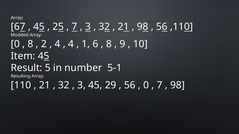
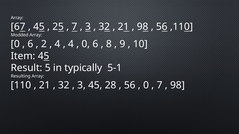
8 at (30, 44): 8 -> 6
1 at (86, 44): 1 -> 0
number: number -> typically
29: 29 -> 28
